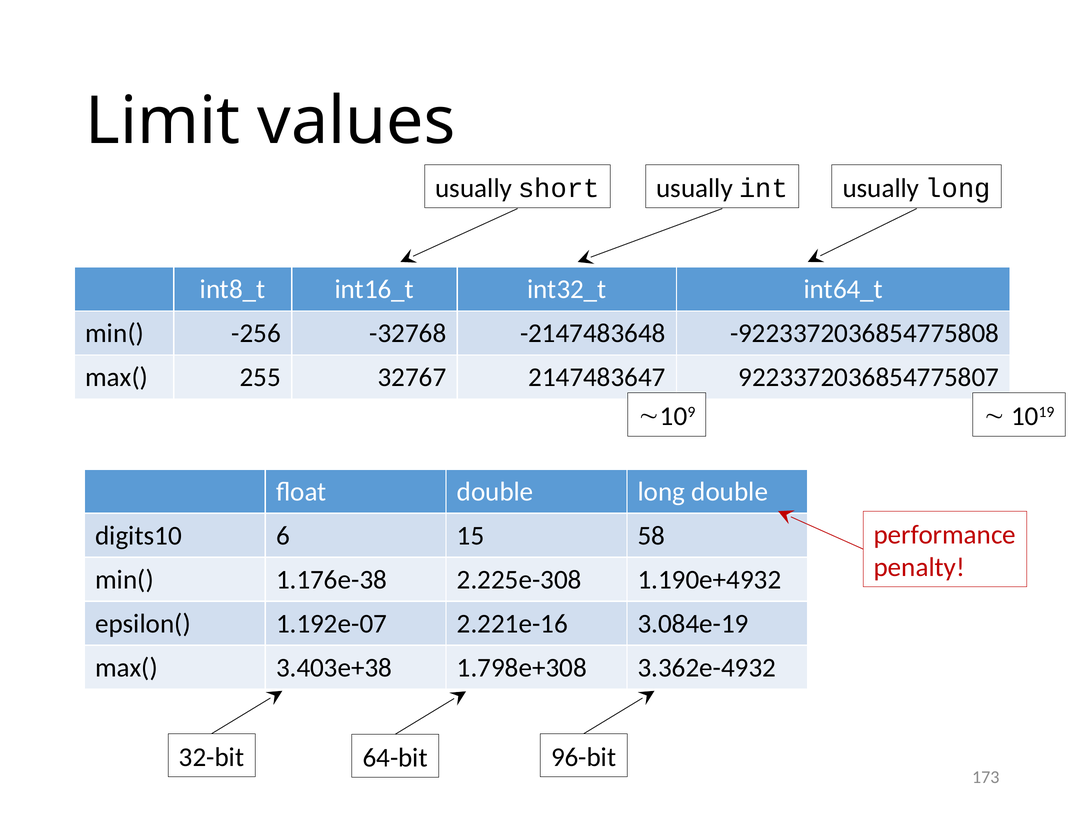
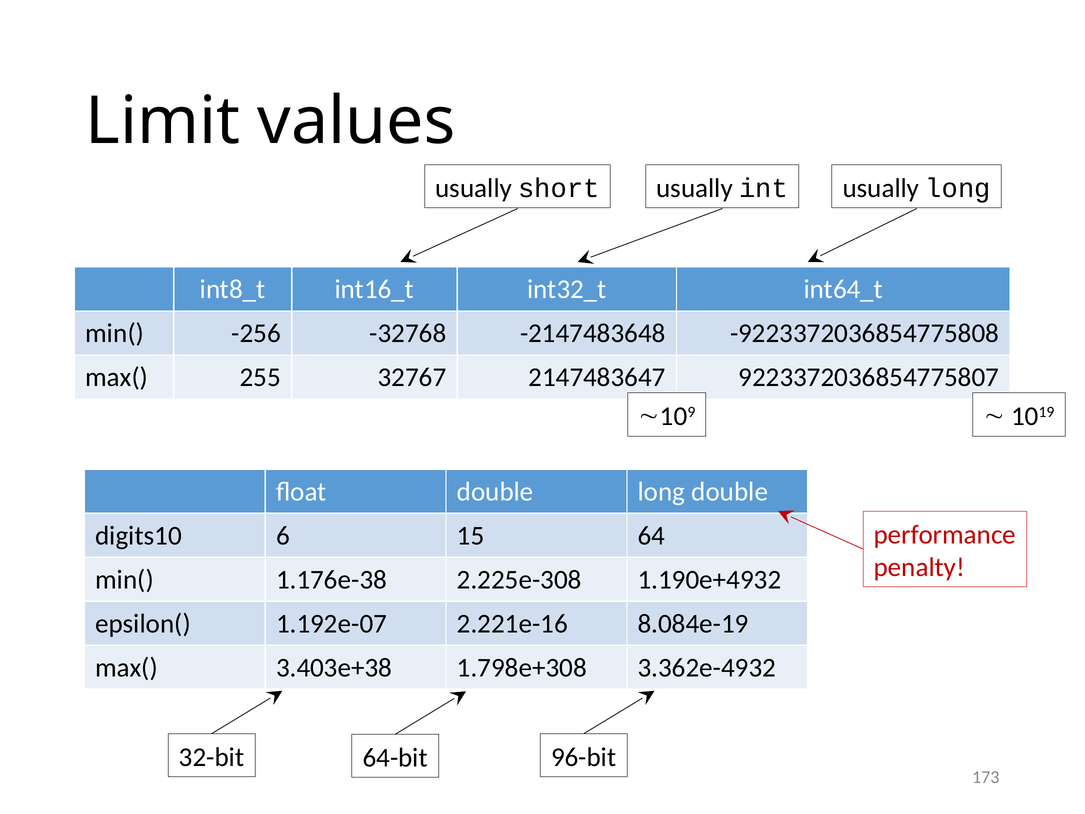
58: 58 -> 64
3.084e-19: 3.084e-19 -> 8.084e-19
